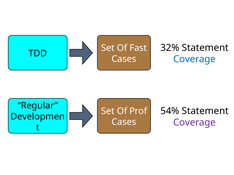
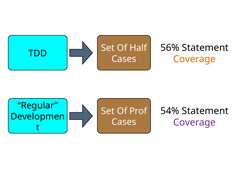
32%: 32% -> 56%
Fast: Fast -> Half
Coverage at (195, 59) colour: blue -> orange
